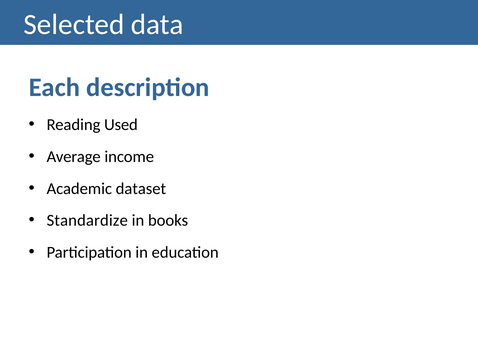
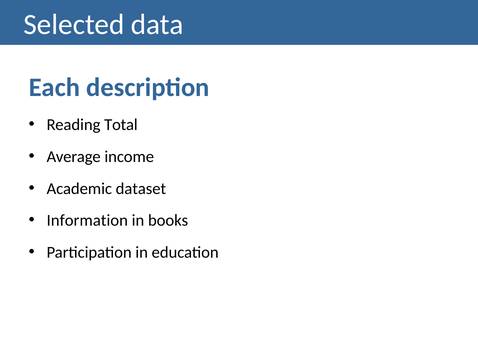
Used: Used -> Total
Standardize: Standardize -> Information
